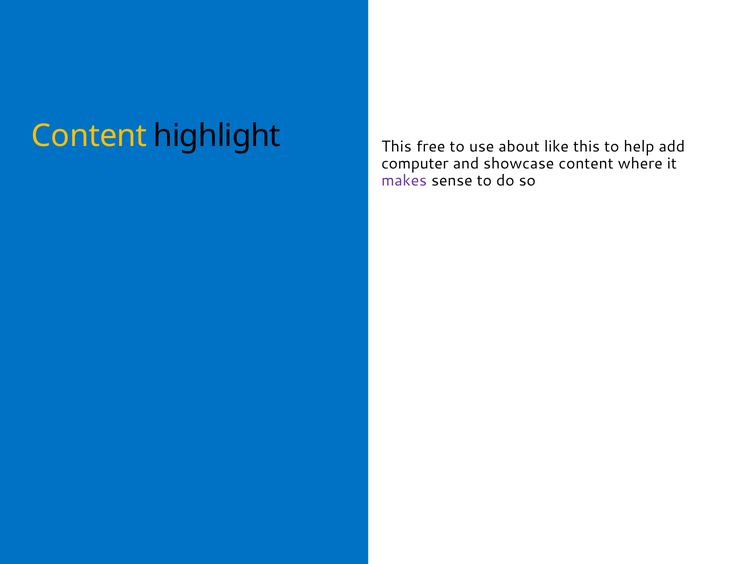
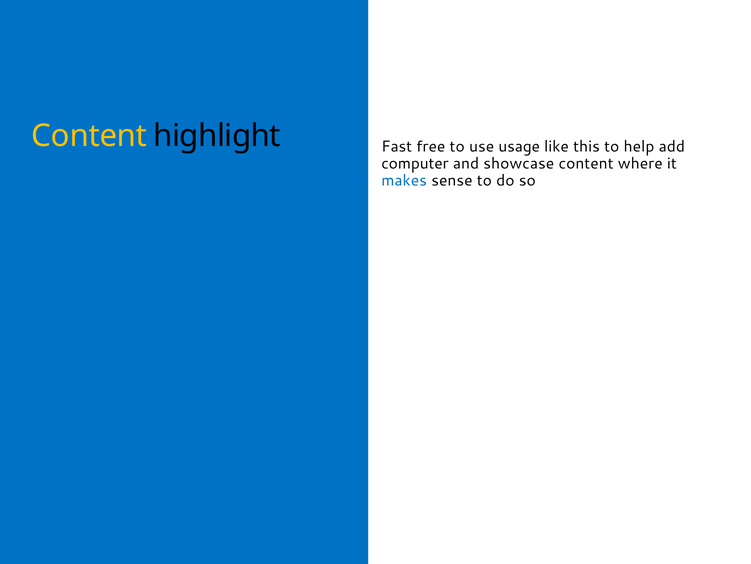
highlight This: This -> Fast
about: about -> usage
makes colour: purple -> blue
